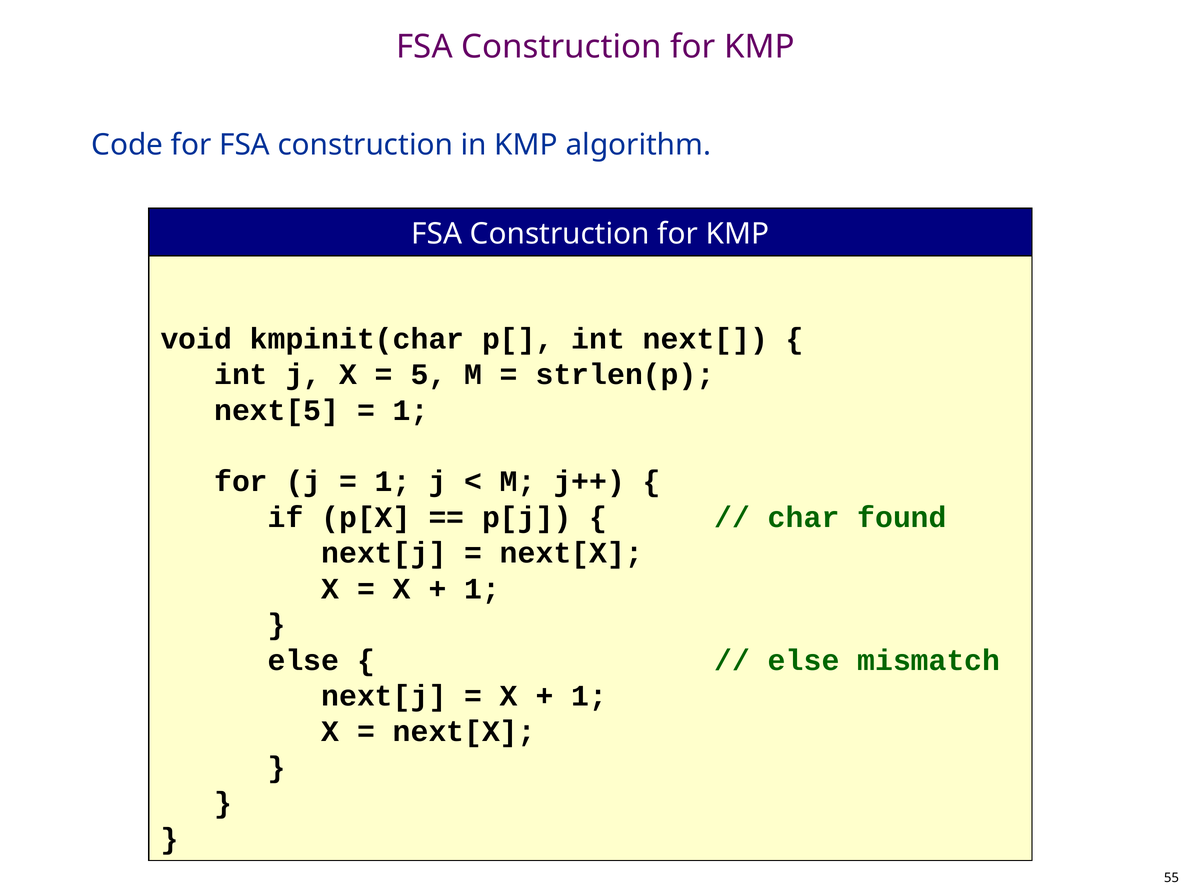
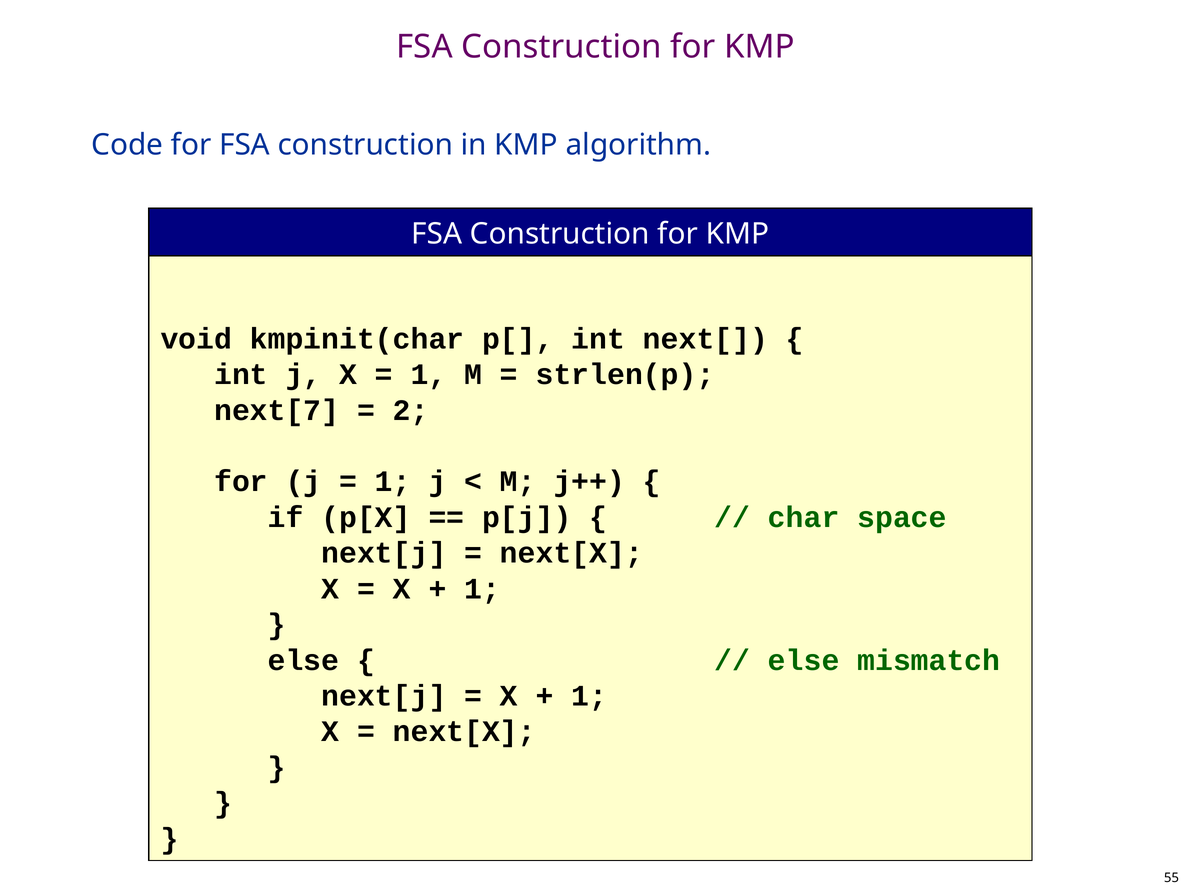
5 at (429, 375): 5 -> 1
next[5: next[5 -> next[7
1 at (411, 410): 1 -> 2
found: found -> space
